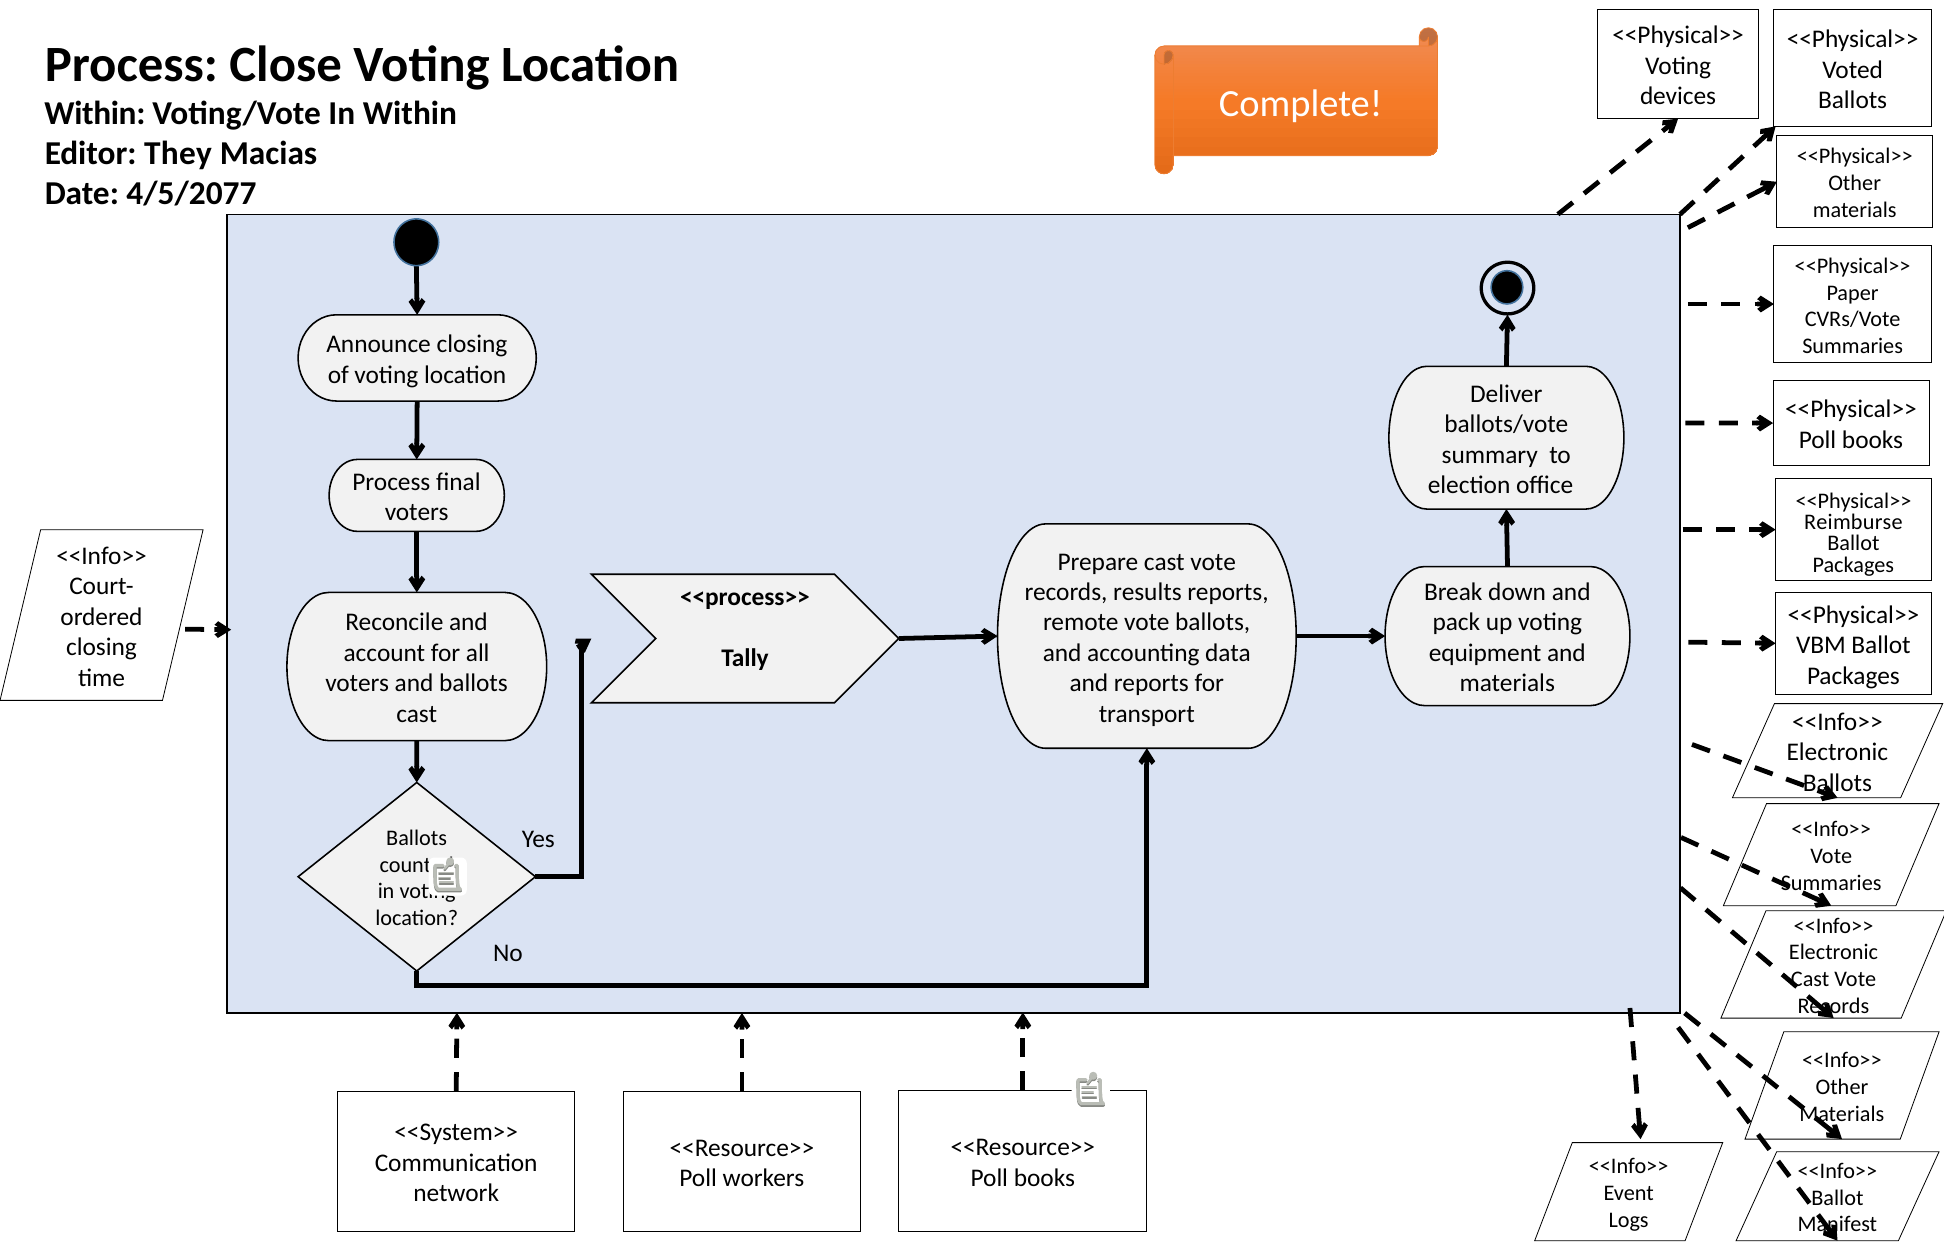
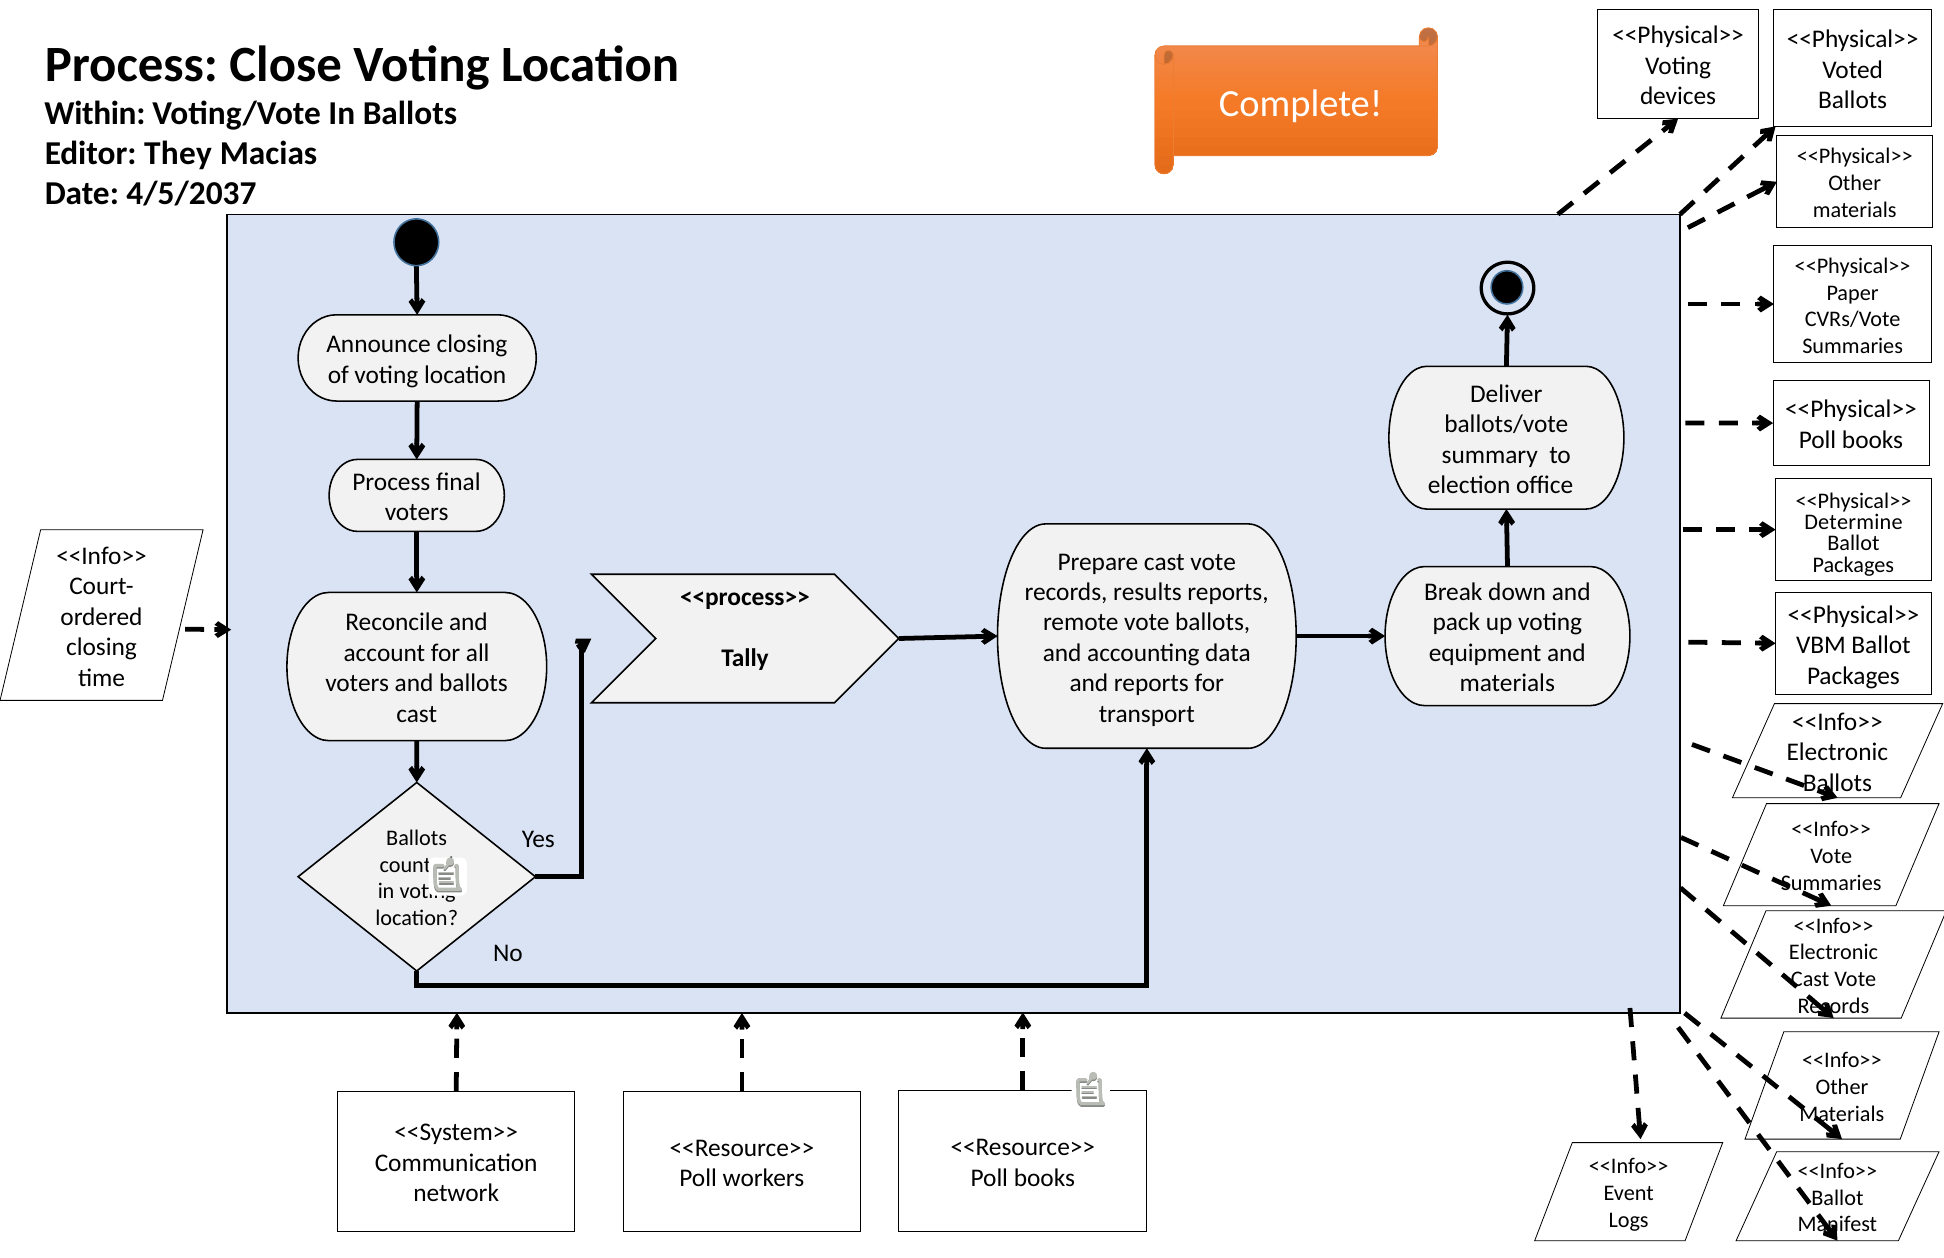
In Within: Within -> Ballots
4/5/2077: 4/5/2077 -> 4/5/2037
Reimburse: Reimburse -> Determine
